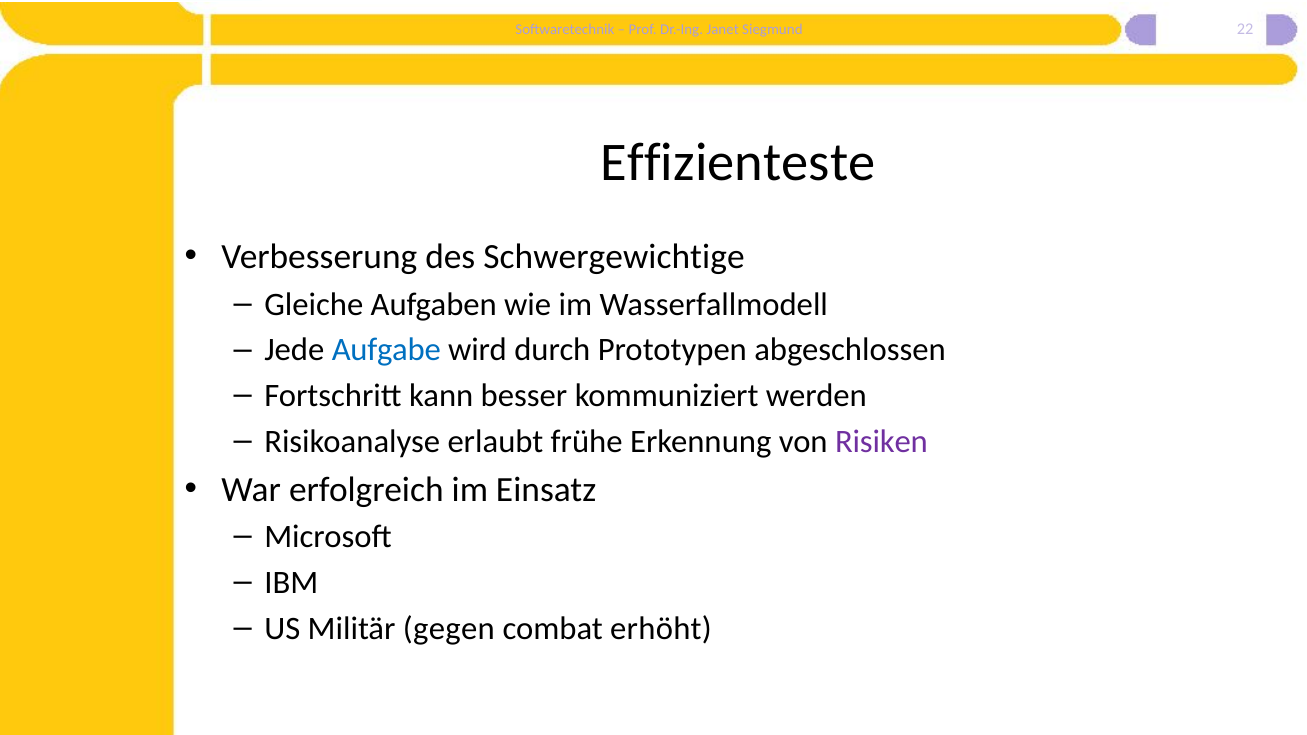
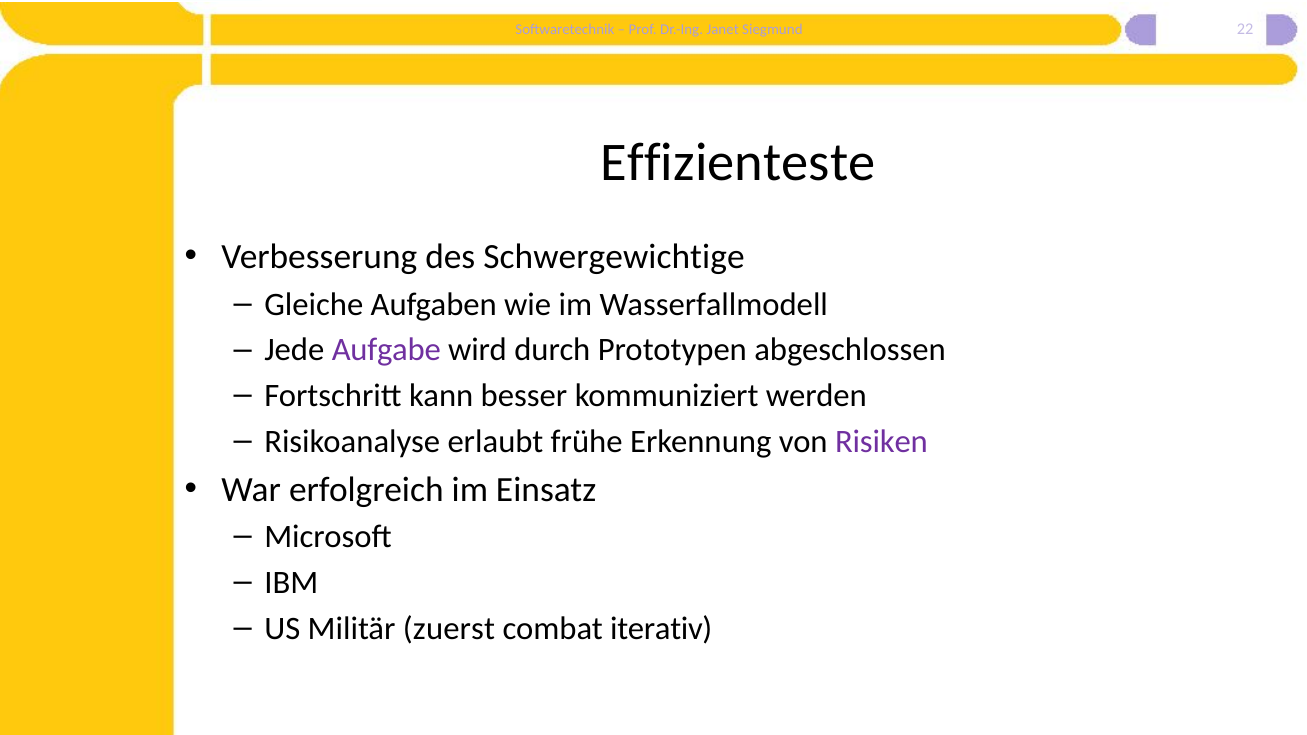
Aufgabe colour: blue -> purple
gegen: gegen -> zuerst
erhöht: erhöht -> iterativ
